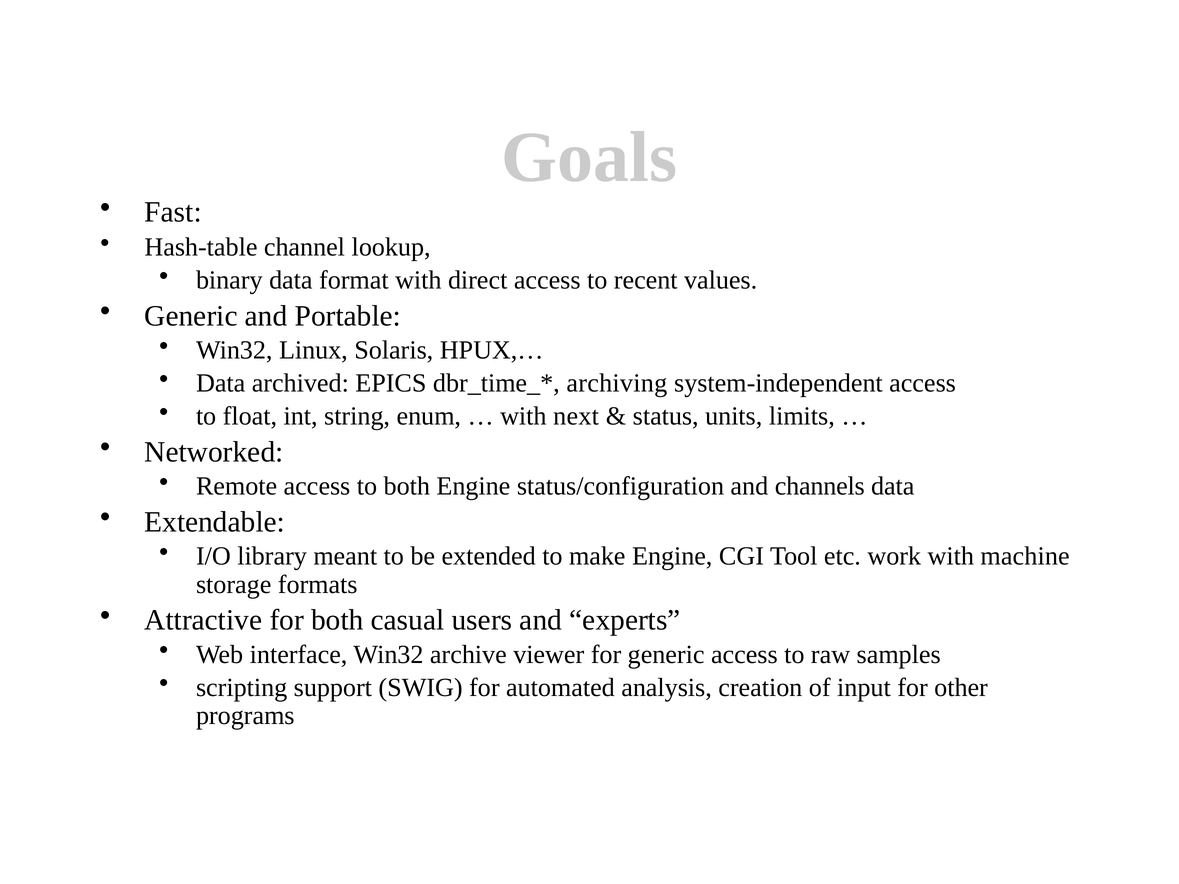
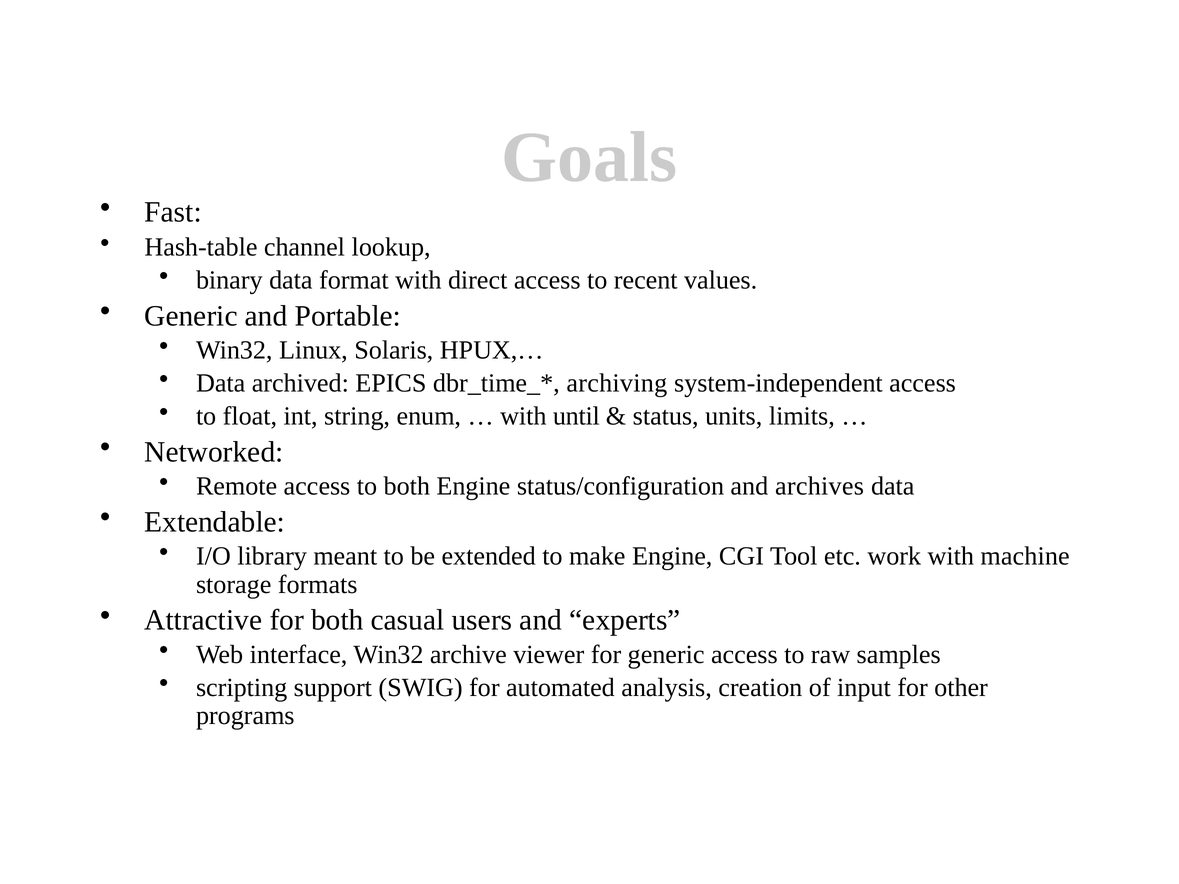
next: next -> until
channels: channels -> archives
